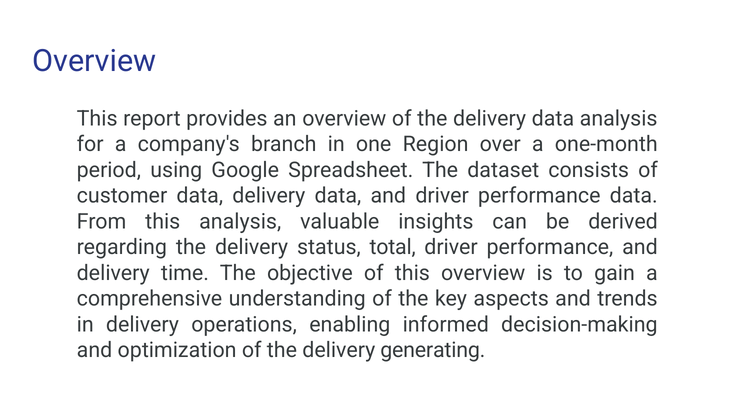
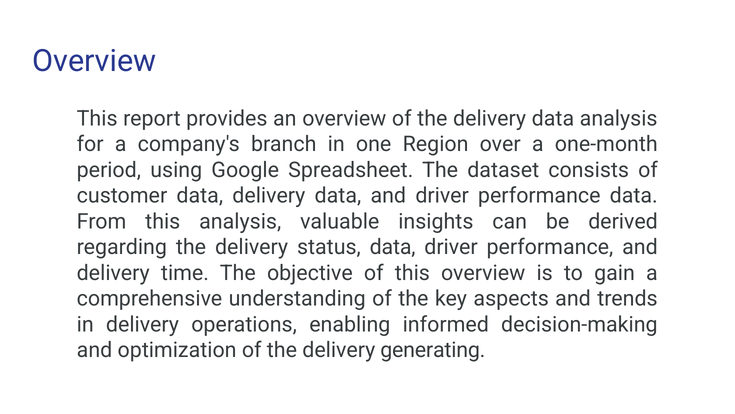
status total: total -> data
